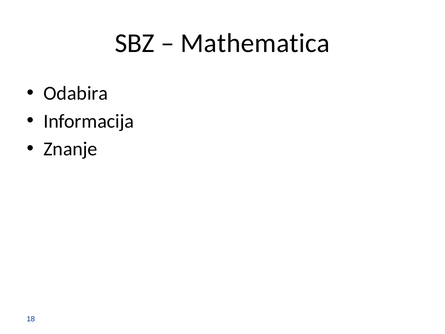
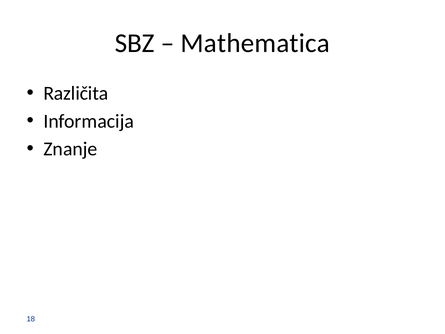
Odabira: Odabira -> Različita
